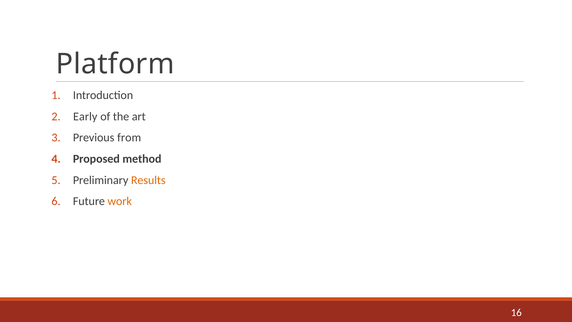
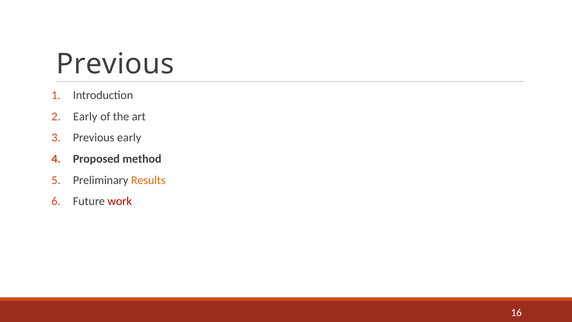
Platform at (115, 64): Platform -> Previous
Previous from: from -> early
work colour: orange -> red
